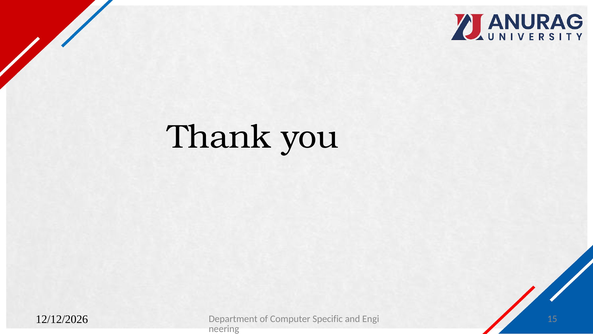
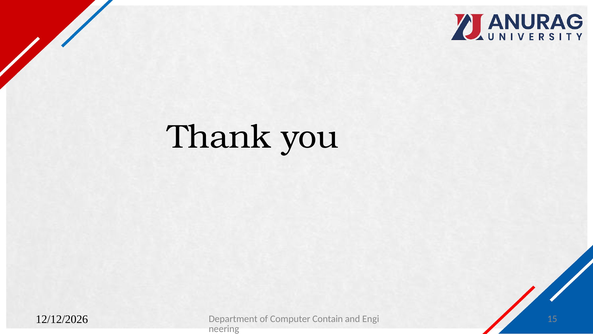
Specific: Specific -> Contain
